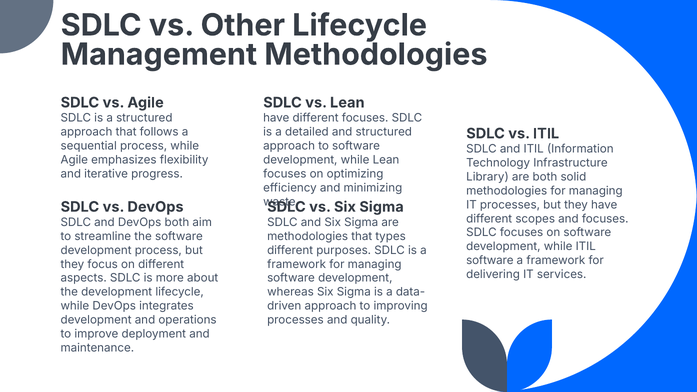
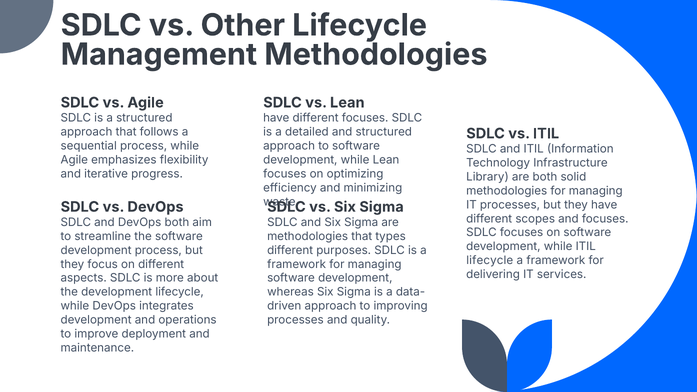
software at (490, 261): software -> lifecycle
